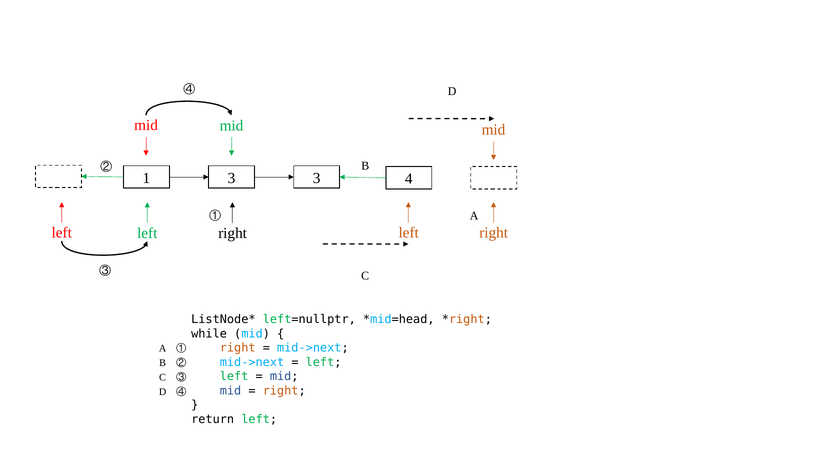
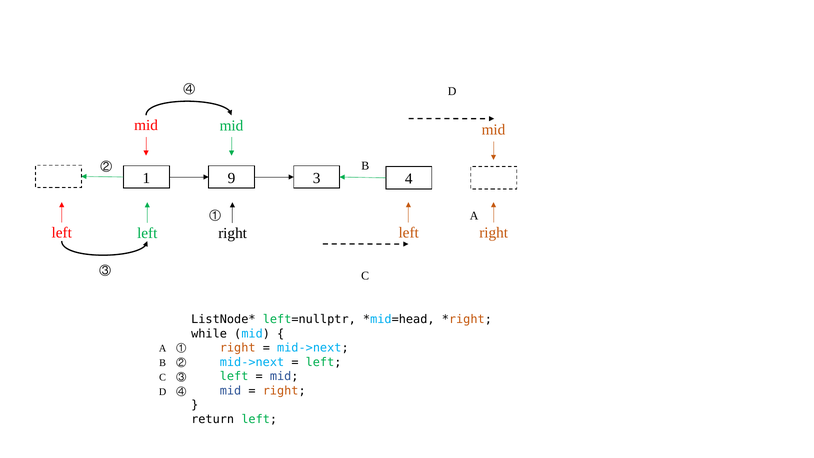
1 3: 3 -> 9
